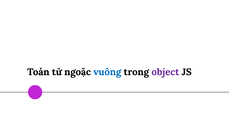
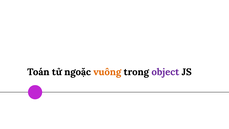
vuông colour: blue -> orange
